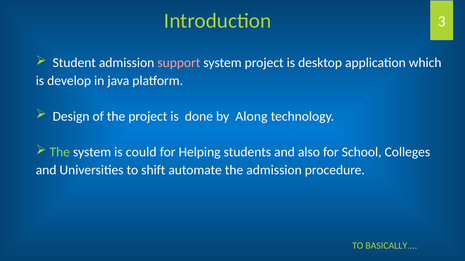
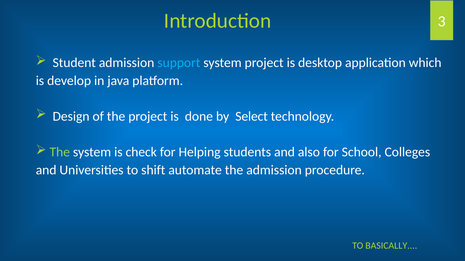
support colour: pink -> light blue
Along: Along -> Select
could: could -> check
